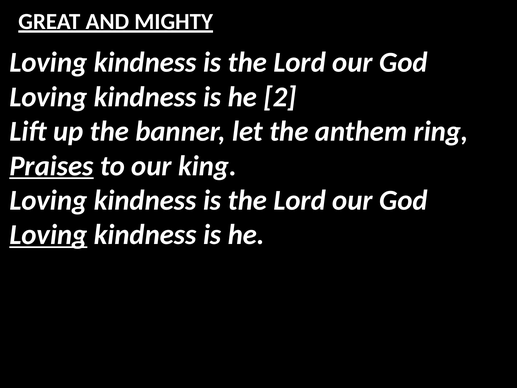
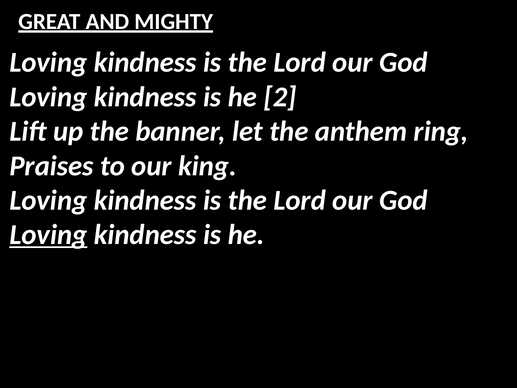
Praises underline: present -> none
